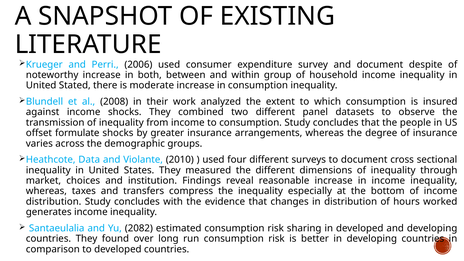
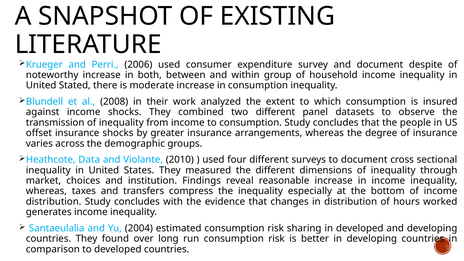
offset formulate: formulate -> insurance
2082: 2082 -> 2004
